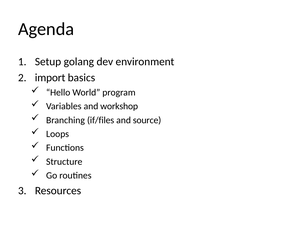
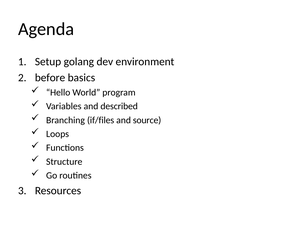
import: import -> before
workshop: workshop -> described
